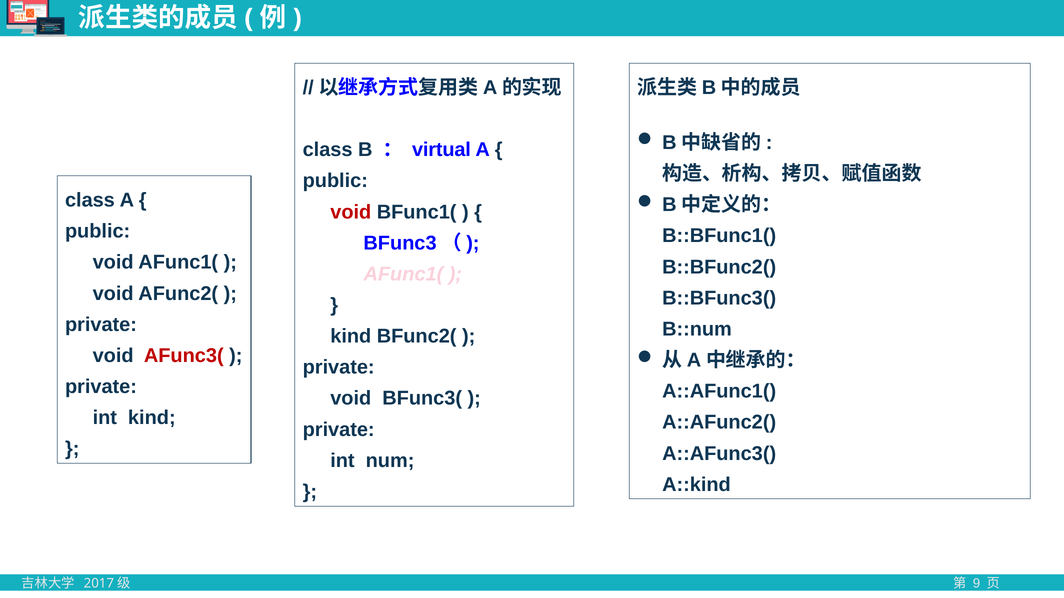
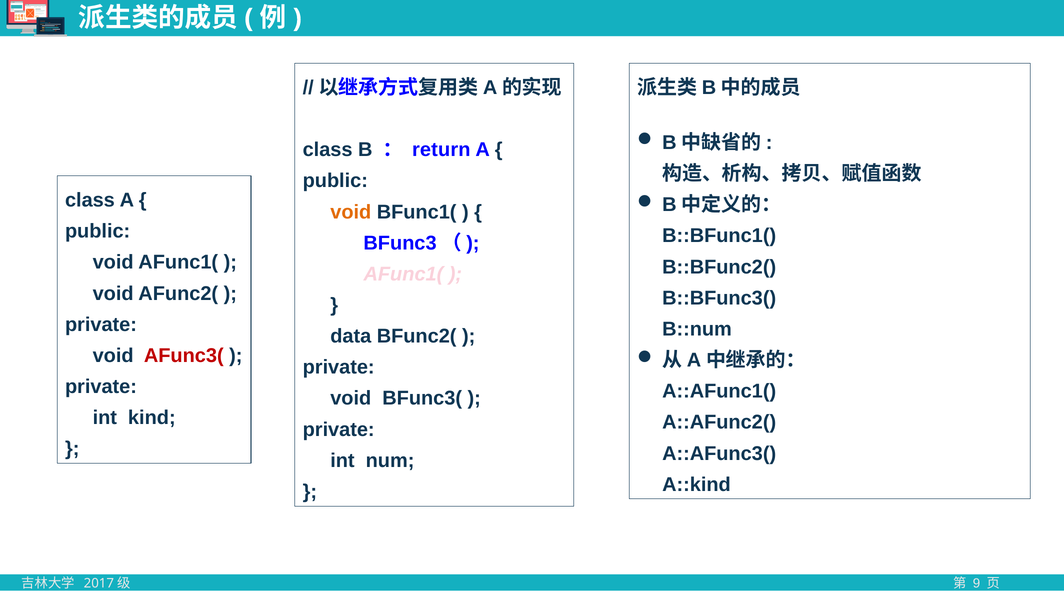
virtual: virtual -> return
void at (351, 212) colour: red -> orange
kind at (351, 337): kind -> data
